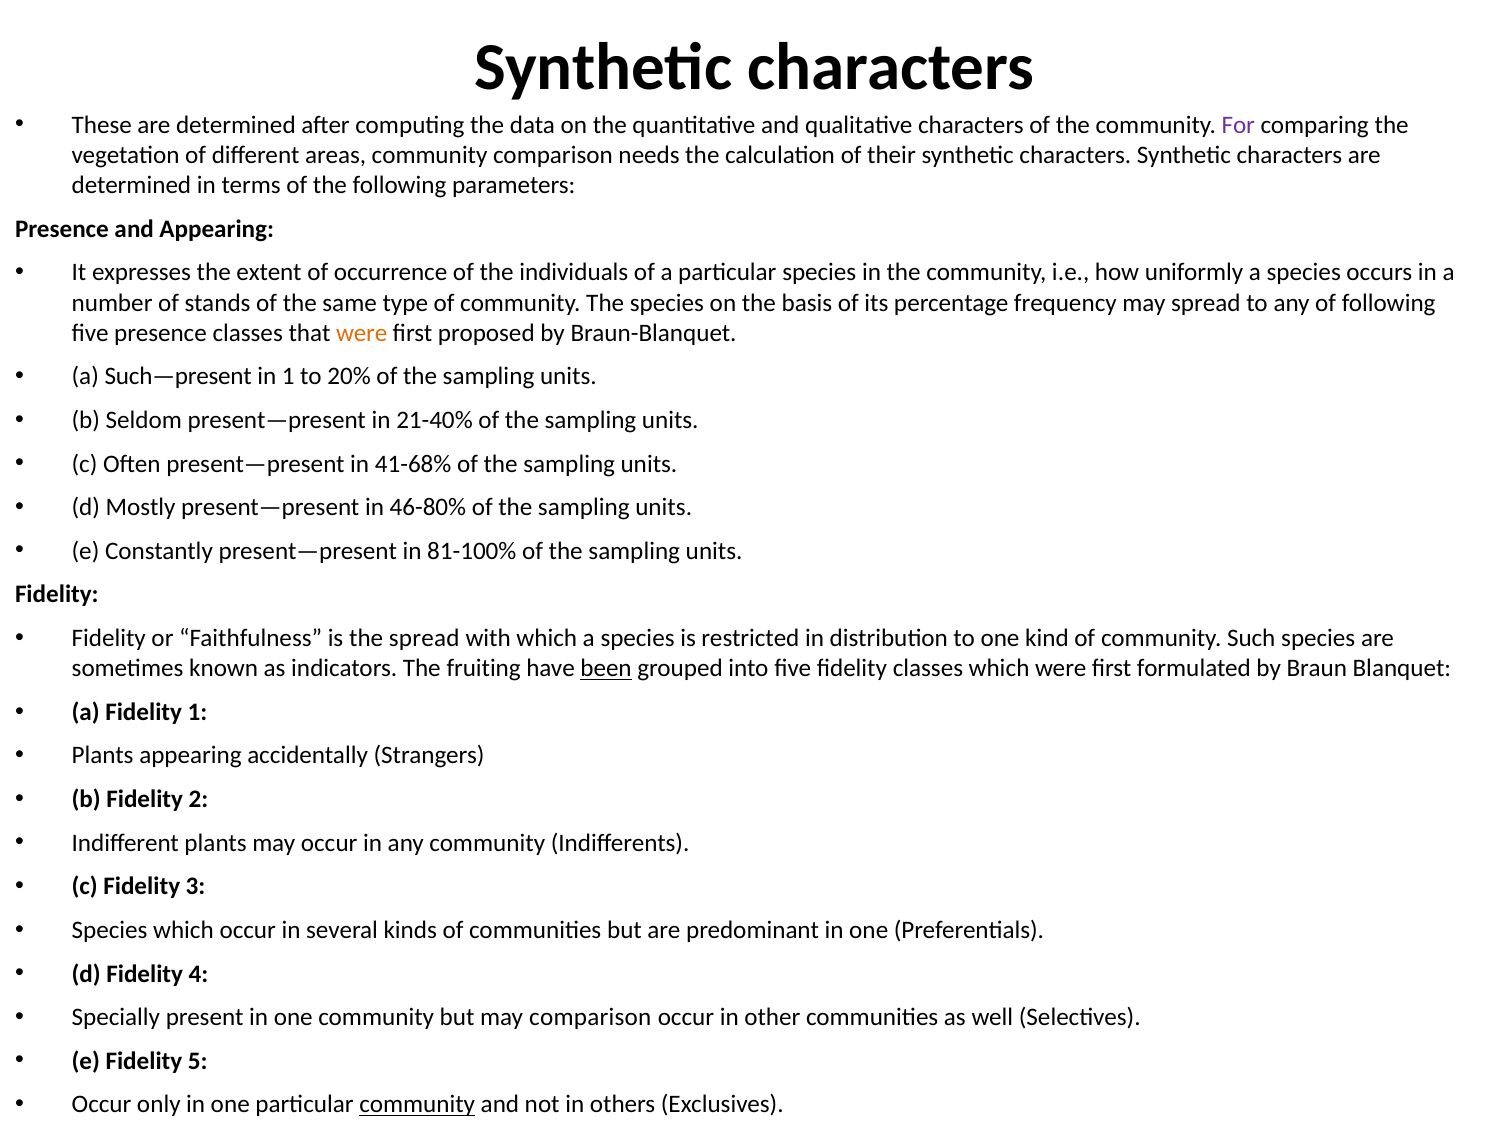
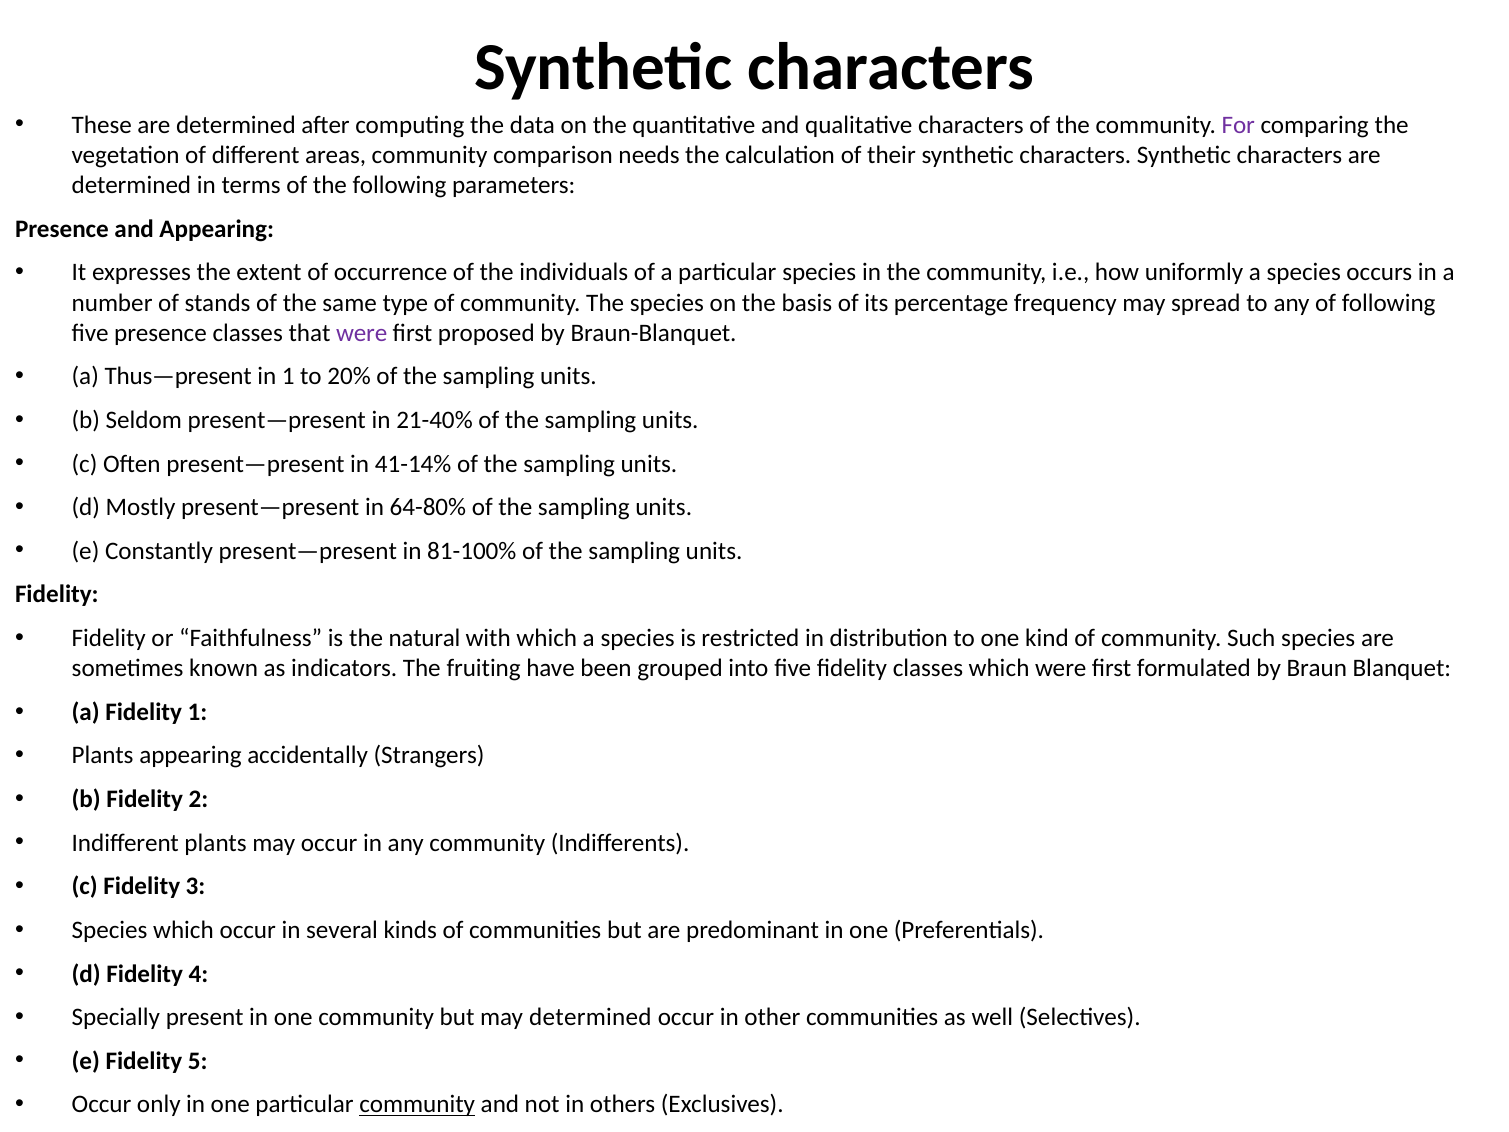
were at (362, 333) colour: orange -> purple
Such—present: Such—present -> Thus—present
41-68%: 41-68% -> 41-14%
46-80%: 46-80% -> 64-80%
the spread: spread -> natural
been underline: present -> none
may comparison: comparison -> determined
